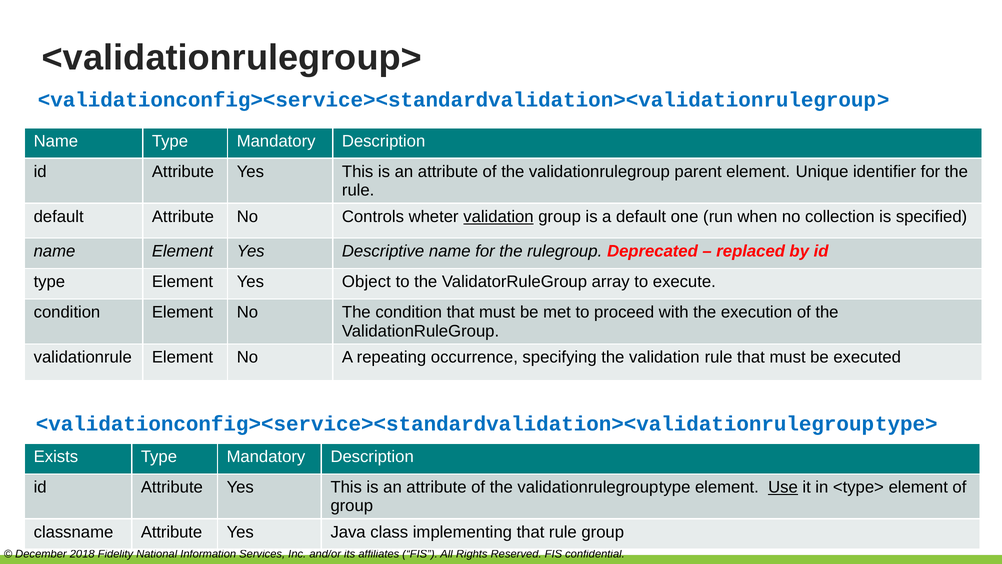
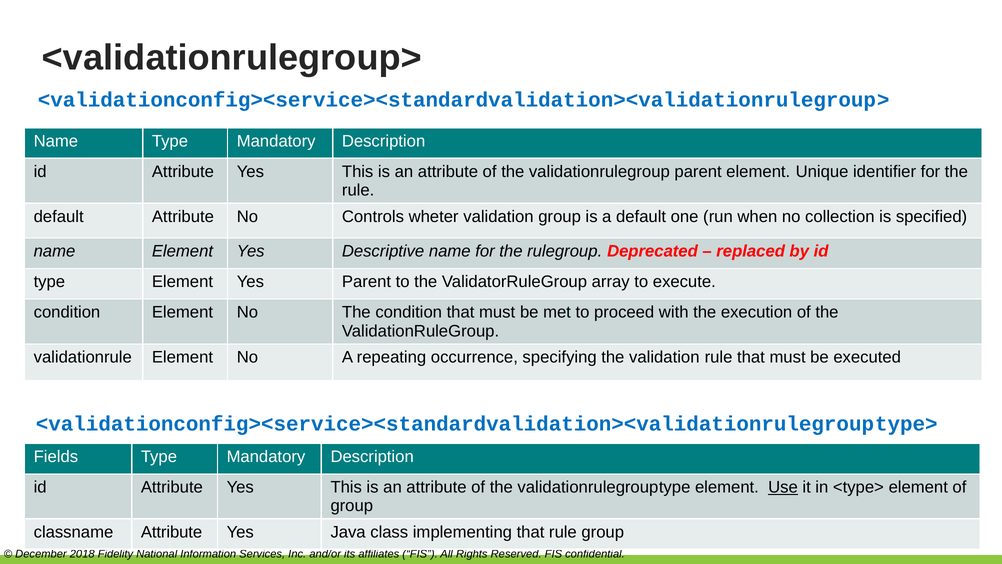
validation at (498, 217) underline: present -> none
Yes Object: Object -> Parent
Exists: Exists -> Fields
